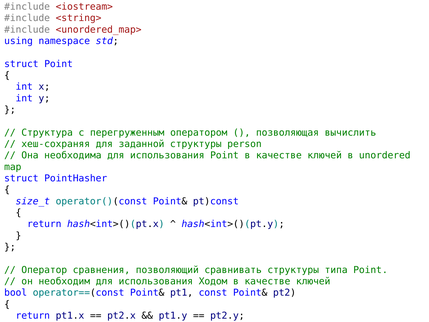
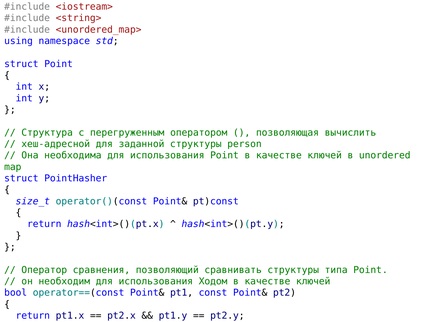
хеш-сохраняя: хеш-сохраняя -> хеш-адресной
